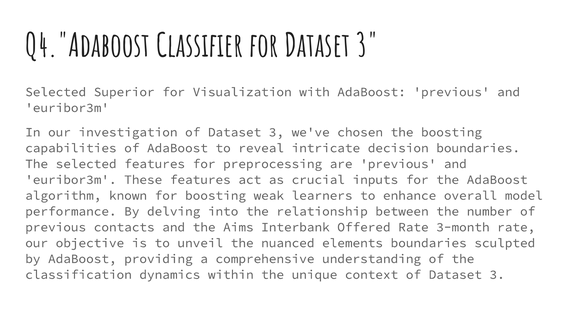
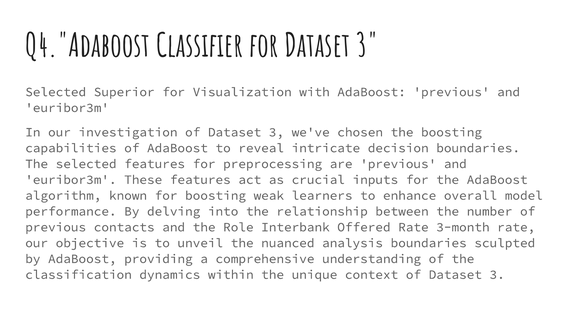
Aims: Aims -> Role
elements: elements -> analysis
